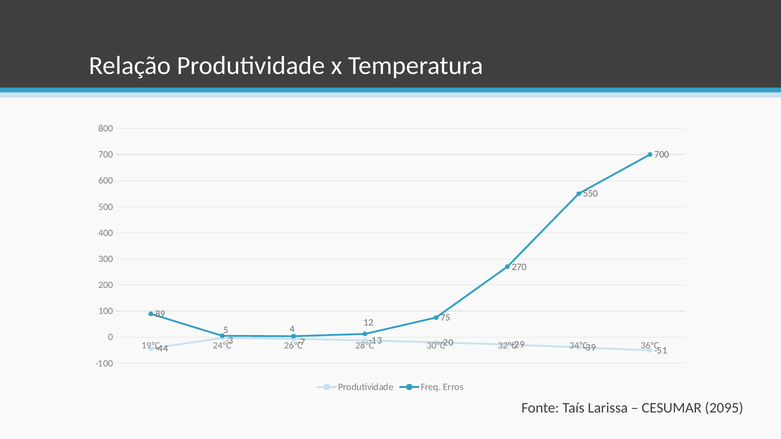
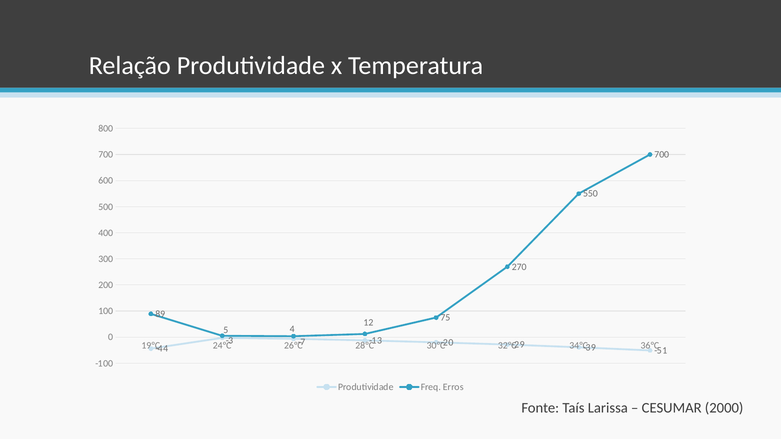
2095: 2095 -> 2000
